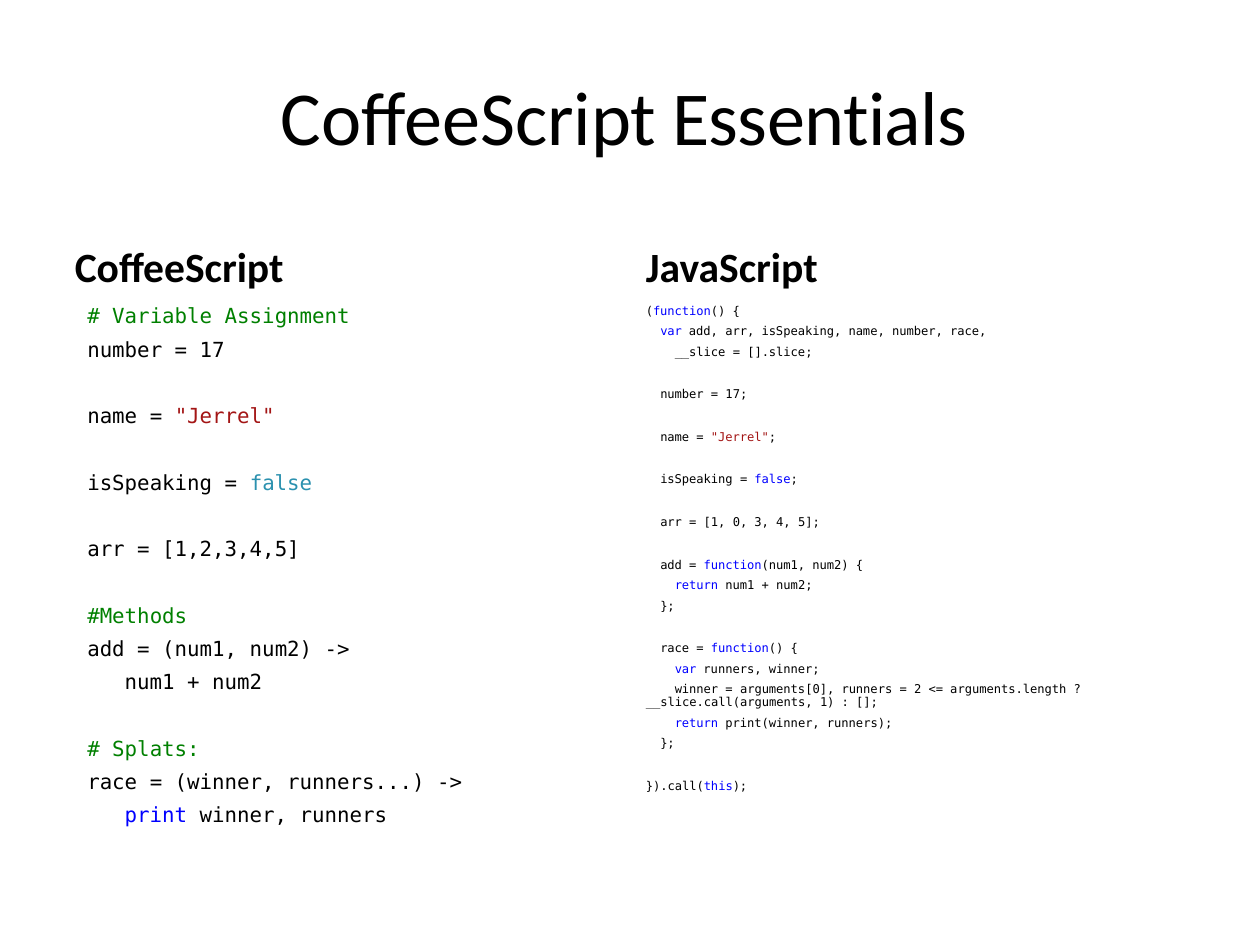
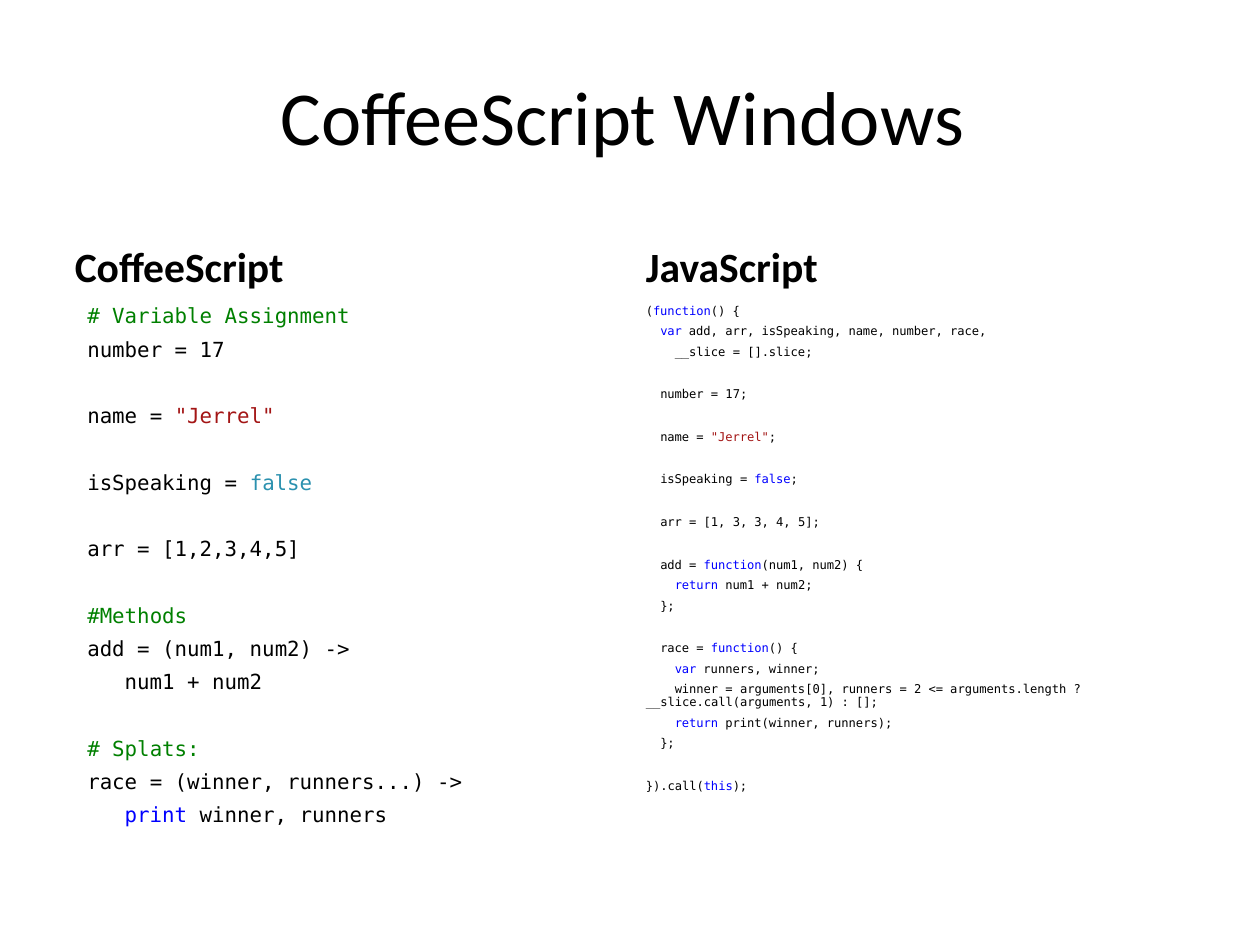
Essentials: Essentials -> Windows
1 0: 0 -> 3
